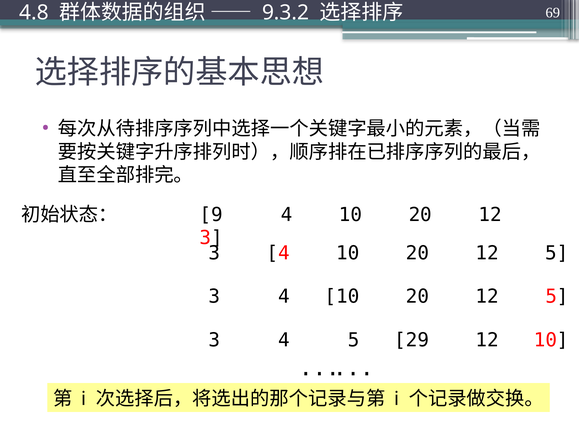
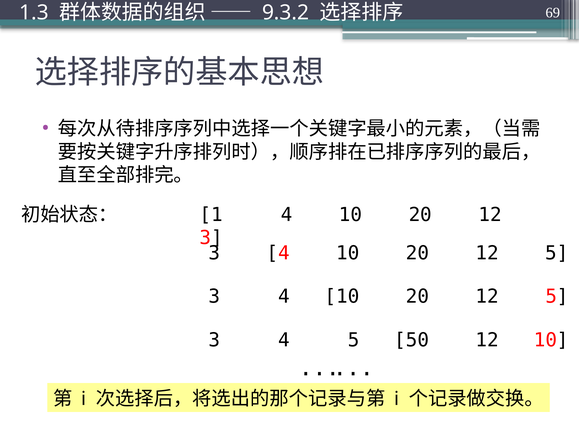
4.8: 4.8 -> 1.3
9: 9 -> 1
29: 29 -> 50
